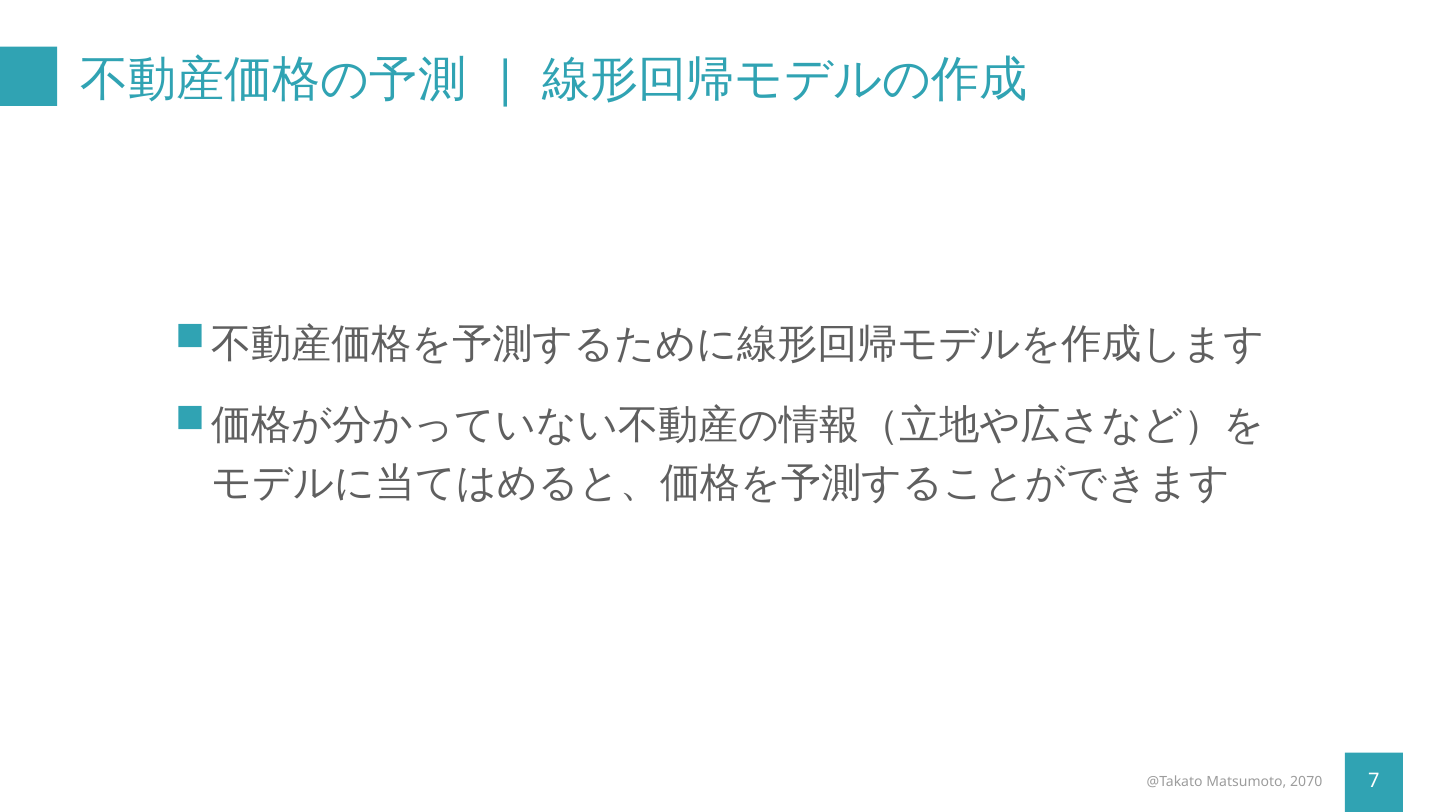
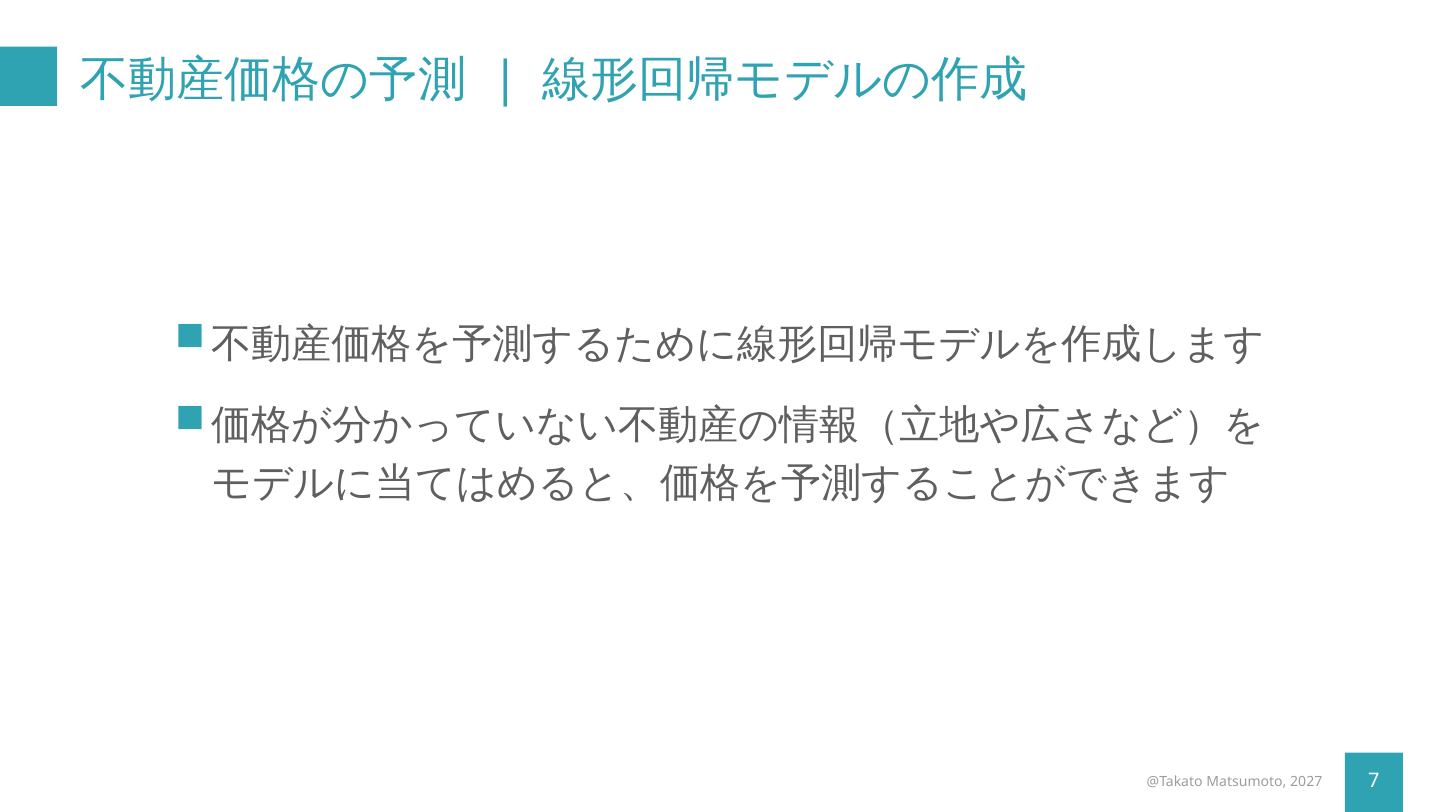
2070: 2070 -> 2027
